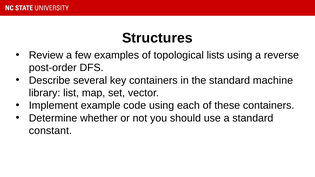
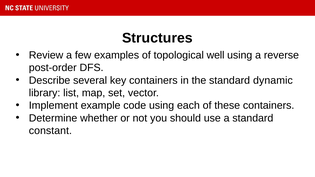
lists: lists -> well
machine: machine -> dynamic
